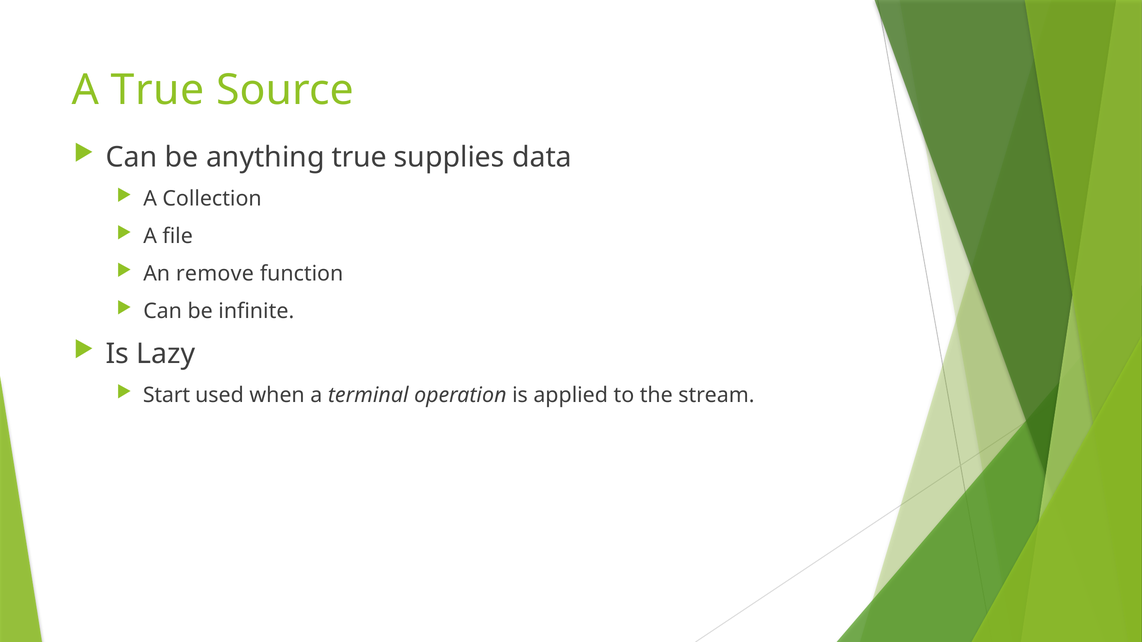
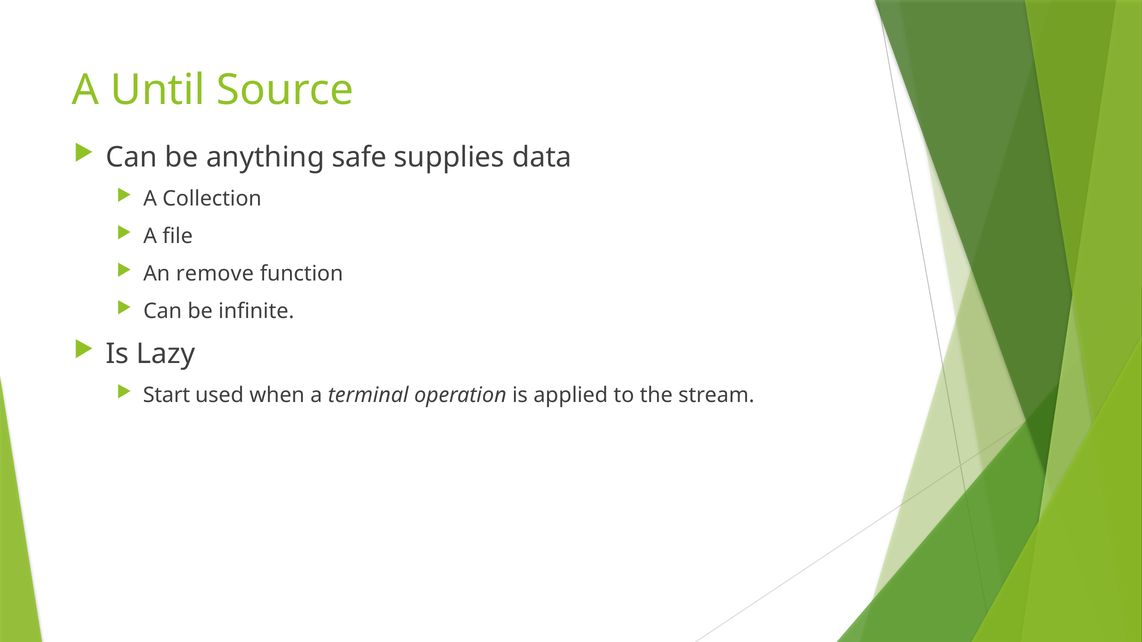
A True: True -> Until
anything true: true -> safe
